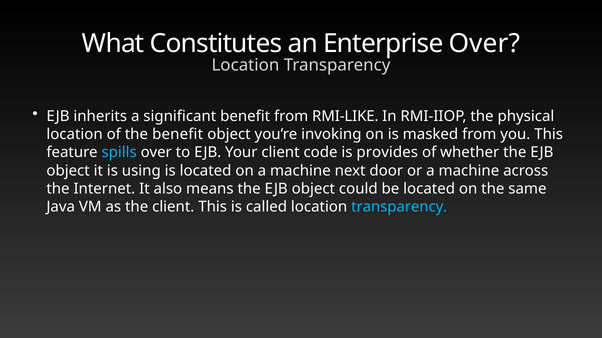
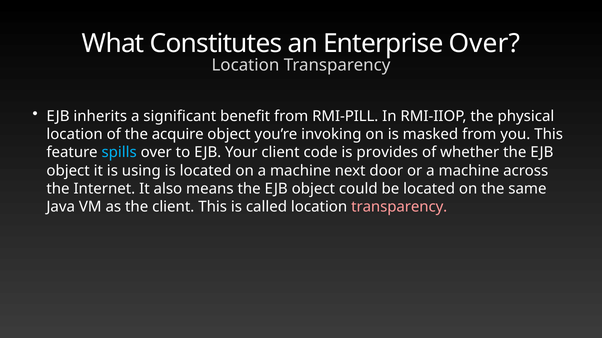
RMI-LIKE: RMI-LIKE -> RMI-PILL
the benefit: benefit -> acquire
transparency at (399, 207) colour: light blue -> pink
